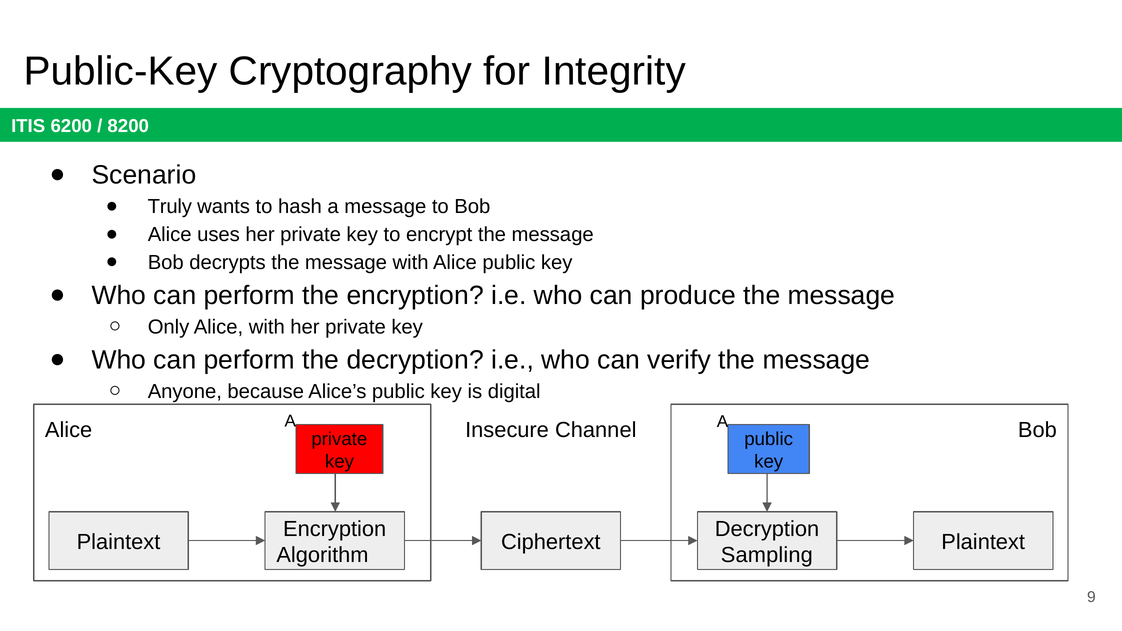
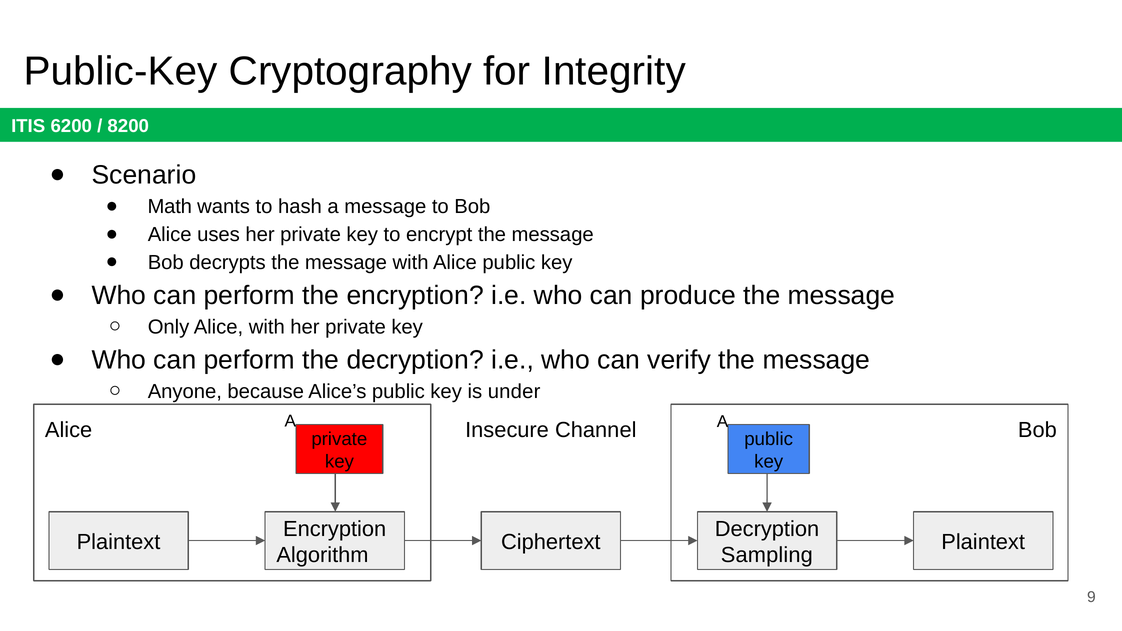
Truly: Truly -> Math
digital: digital -> under
